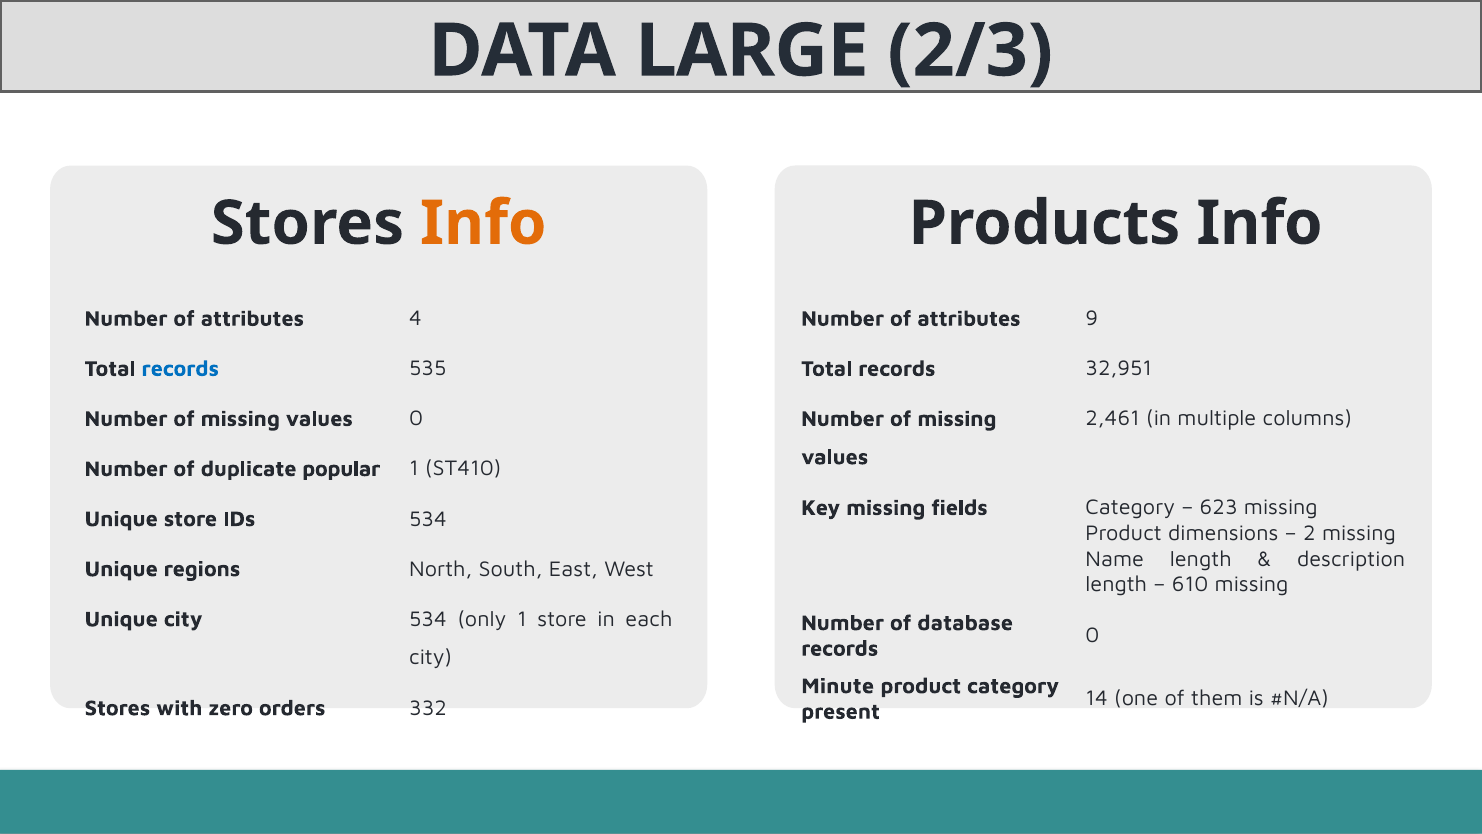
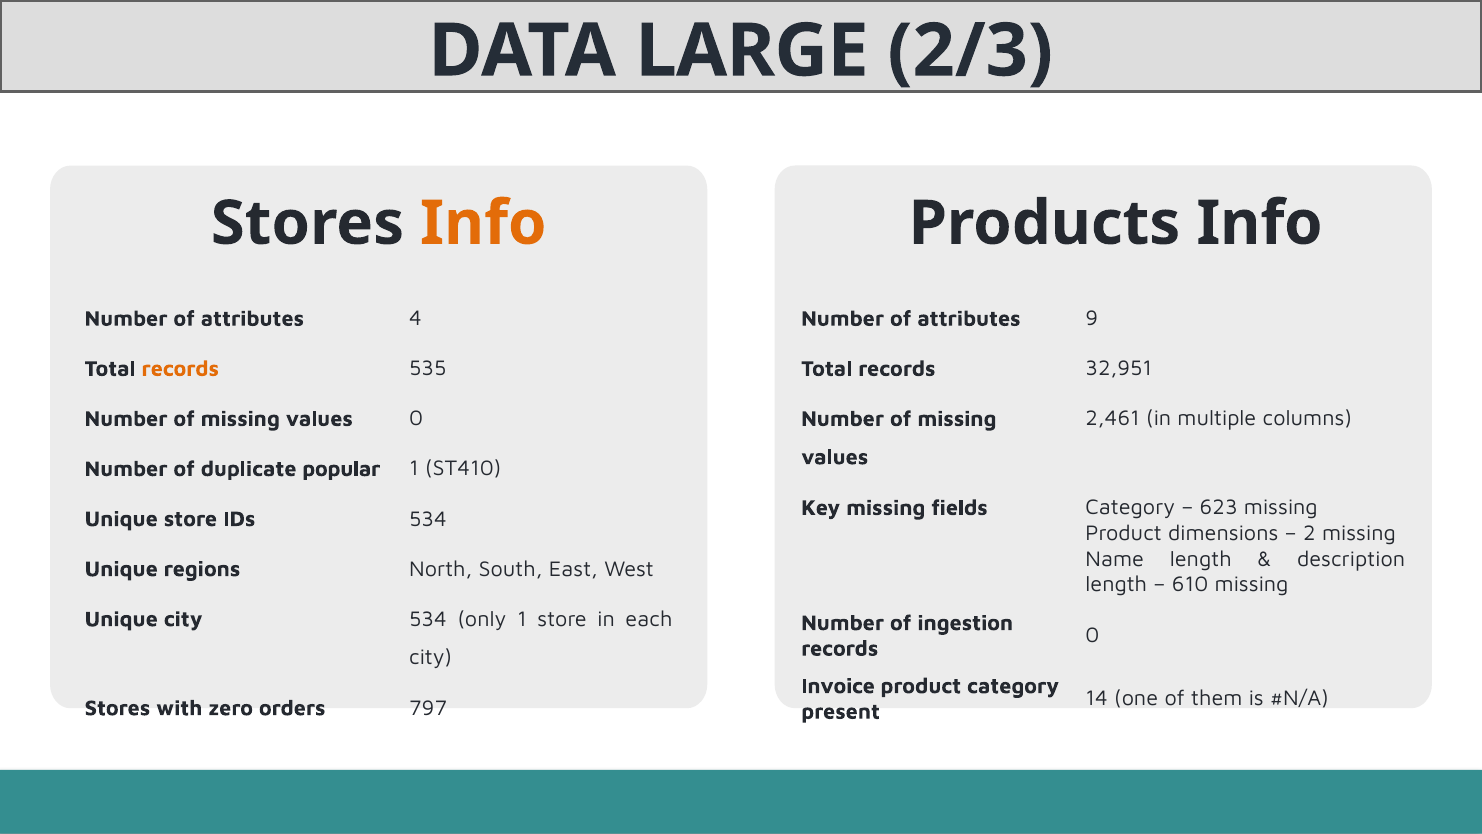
records at (180, 368) colour: blue -> orange
database: database -> ingestion
Minute: Minute -> Invoice
332: 332 -> 797
